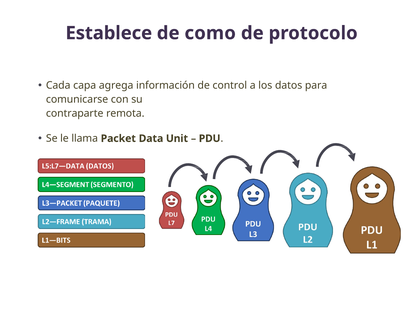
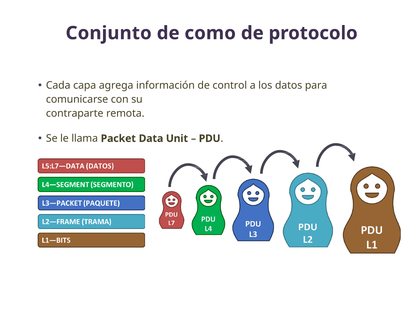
Establece: Establece -> Conjunto
